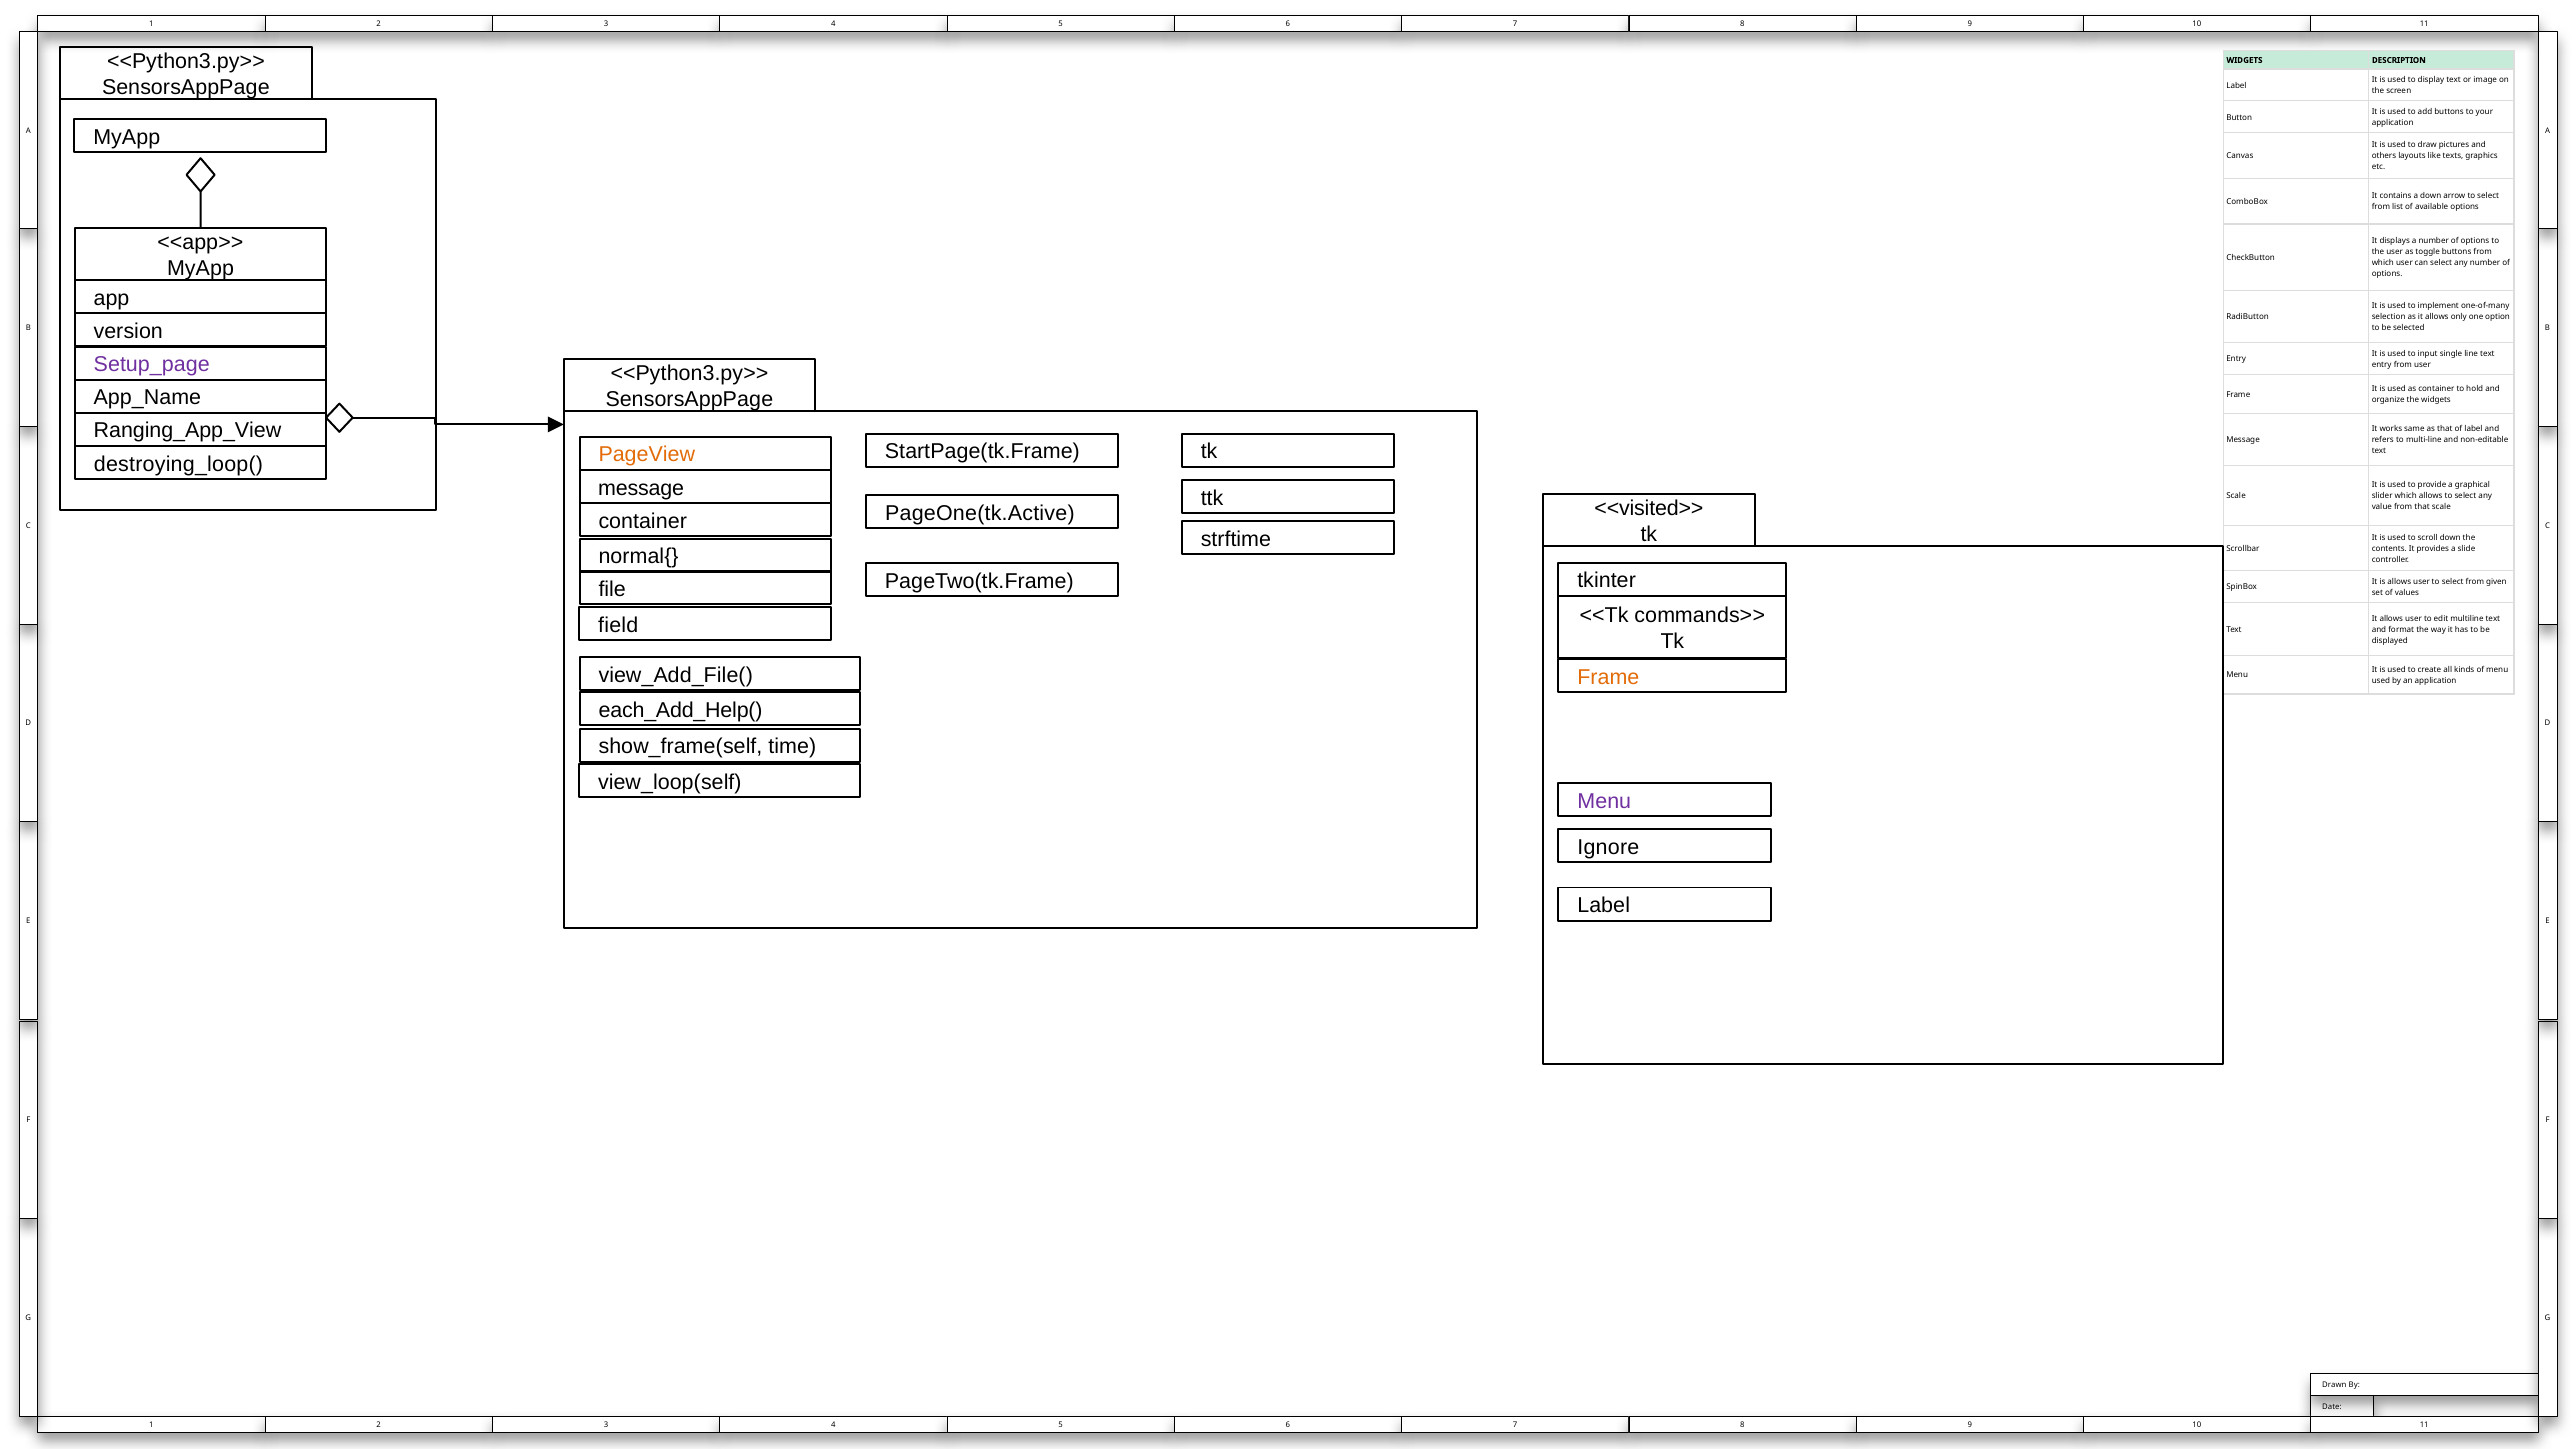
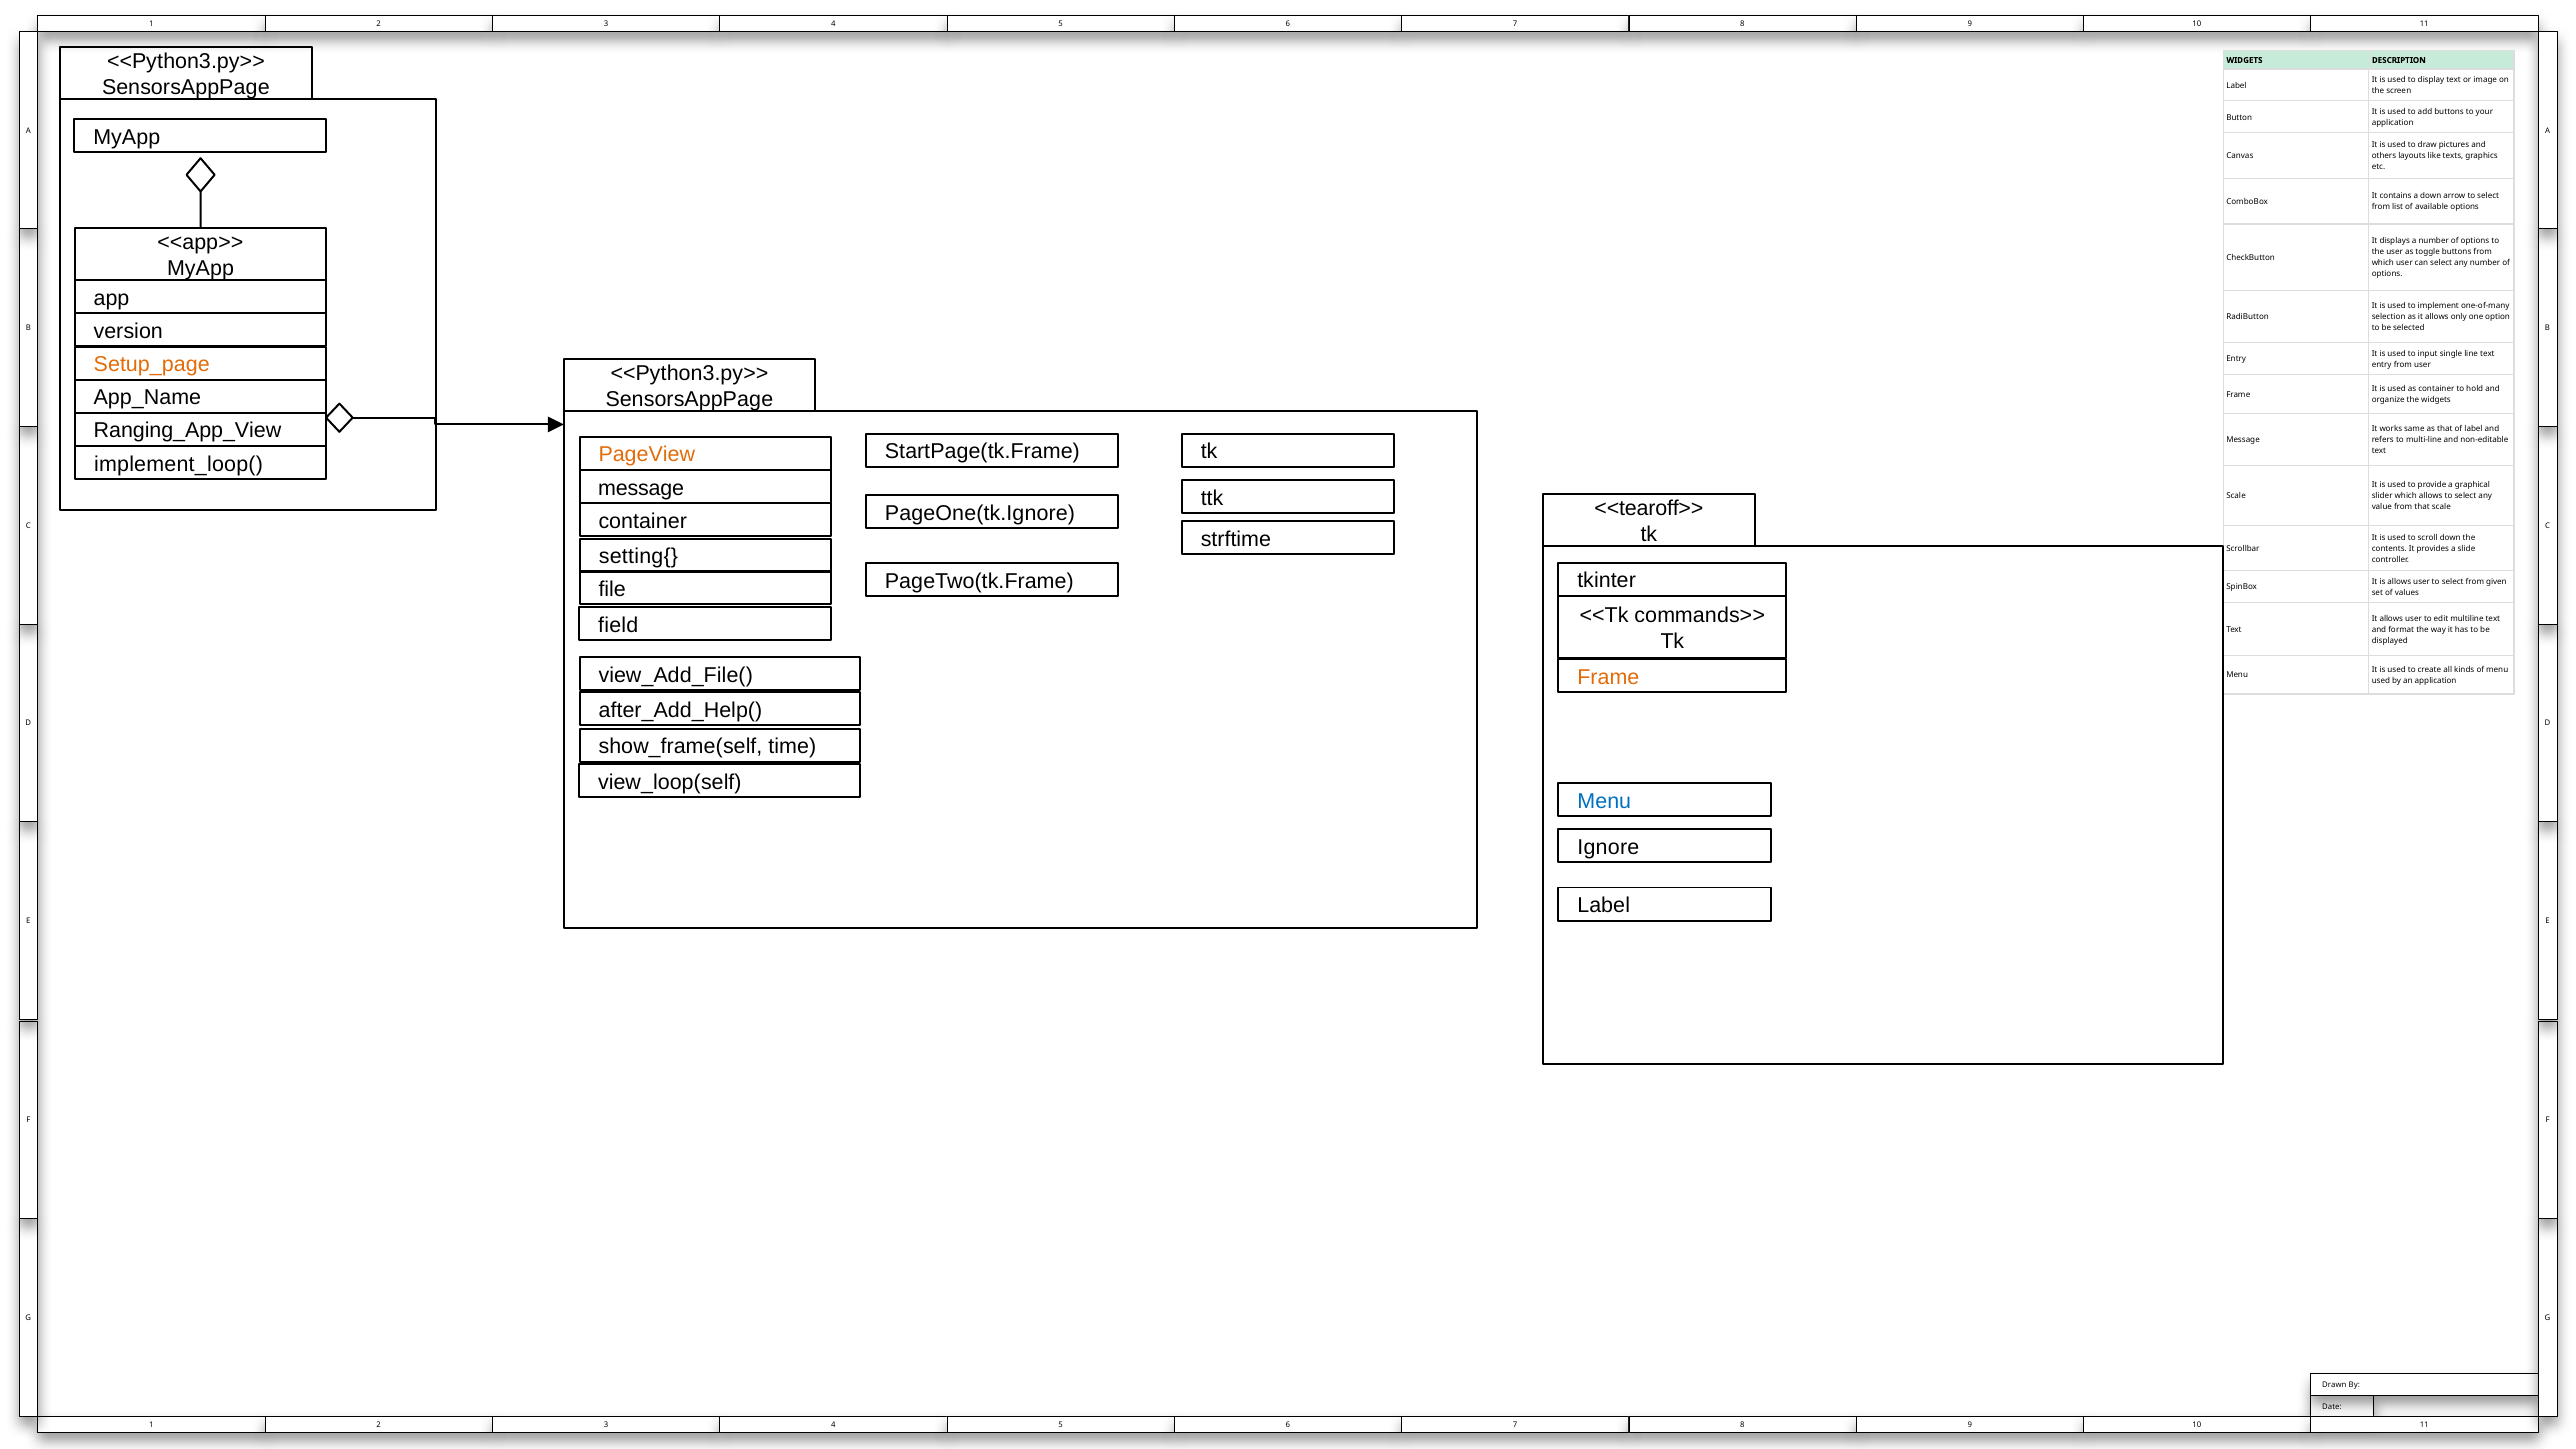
Setup_page colour: purple -> orange
destroying_loop(: destroying_loop( -> implement_loop(
<<visited>>: <<visited>> -> <<tearoff>>
PageOne(tk.Active: PageOne(tk.Active -> PageOne(tk.Ignore
normal{: normal{ -> setting{
each_Add_Help(: each_Add_Help( -> after_Add_Help(
Menu at (1604, 801) colour: purple -> blue
